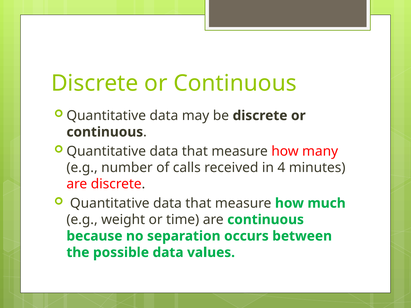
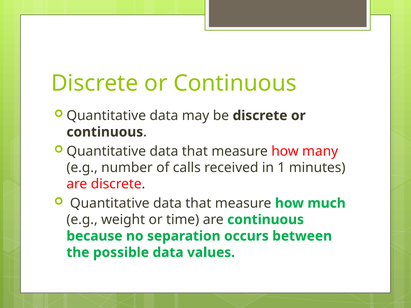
4: 4 -> 1
